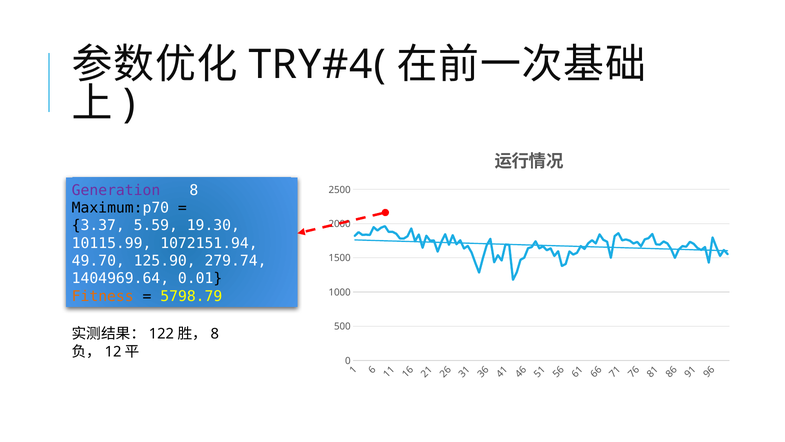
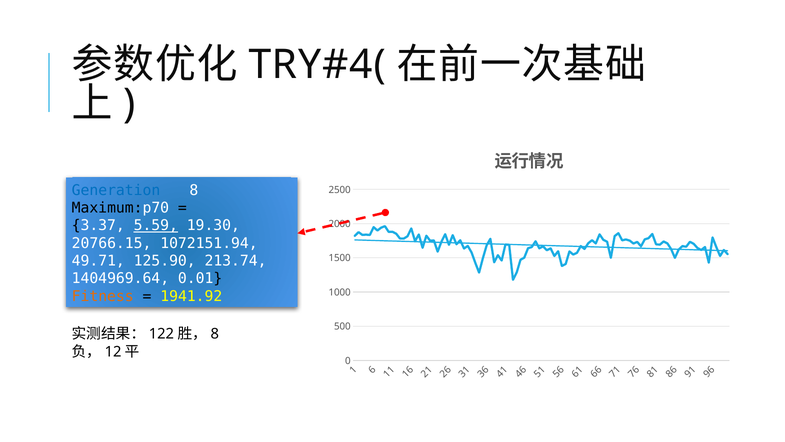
Generation colour: purple -> blue
5.59 underline: none -> present
10115.99: 10115.99 -> 20766.15
49.70: 49.70 -> 49.71
279.74: 279.74 -> 213.74
5798.79: 5798.79 -> 1941.92
